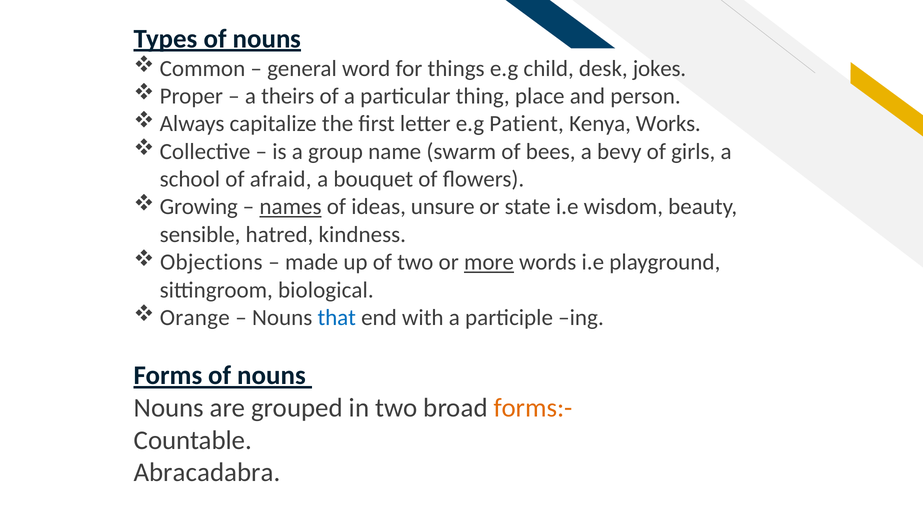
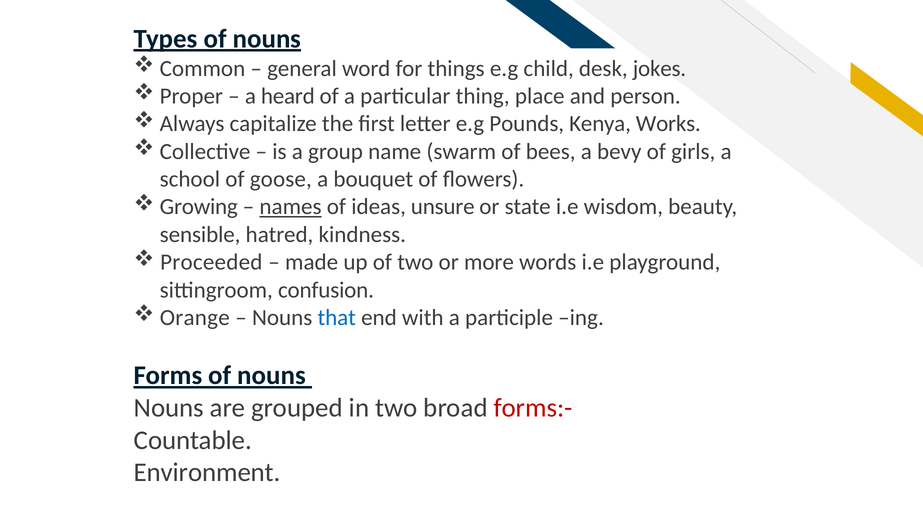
theirs: theirs -> heard
Patient: Patient -> Pounds
afraid: afraid -> goose
Objections: Objections -> Proceeded
more underline: present -> none
biological: biological -> confusion
forms:- colour: orange -> red
Abracadabra: Abracadabra -> Environment
